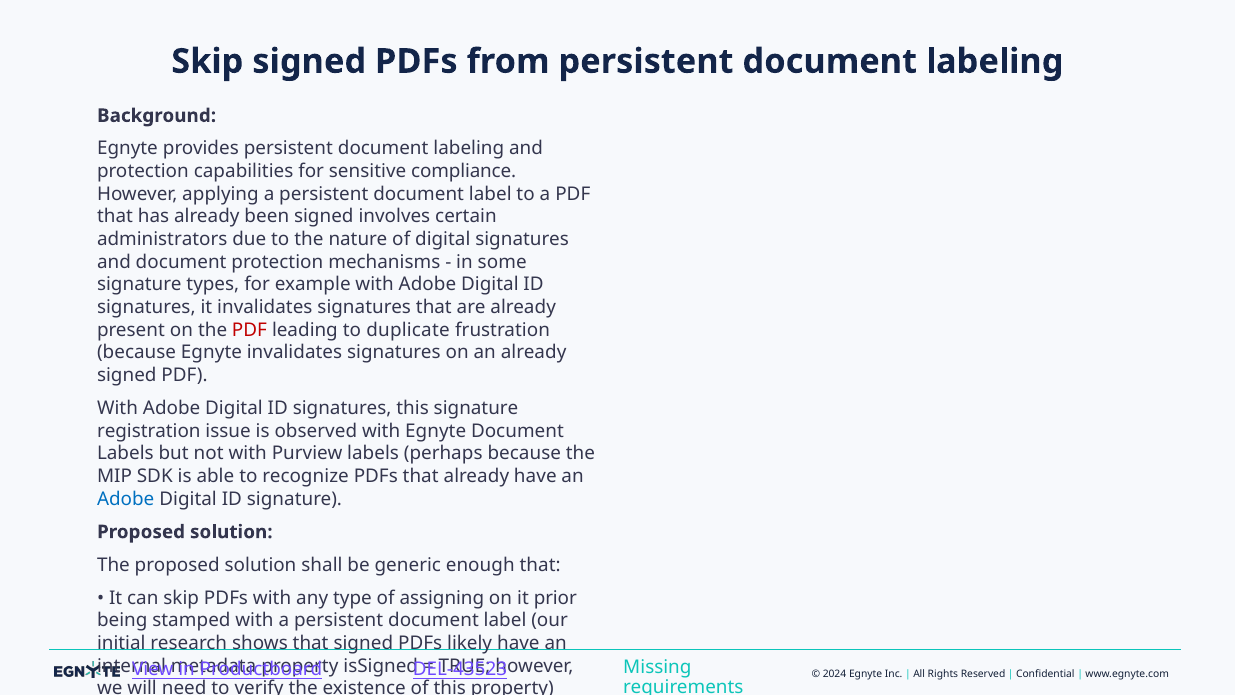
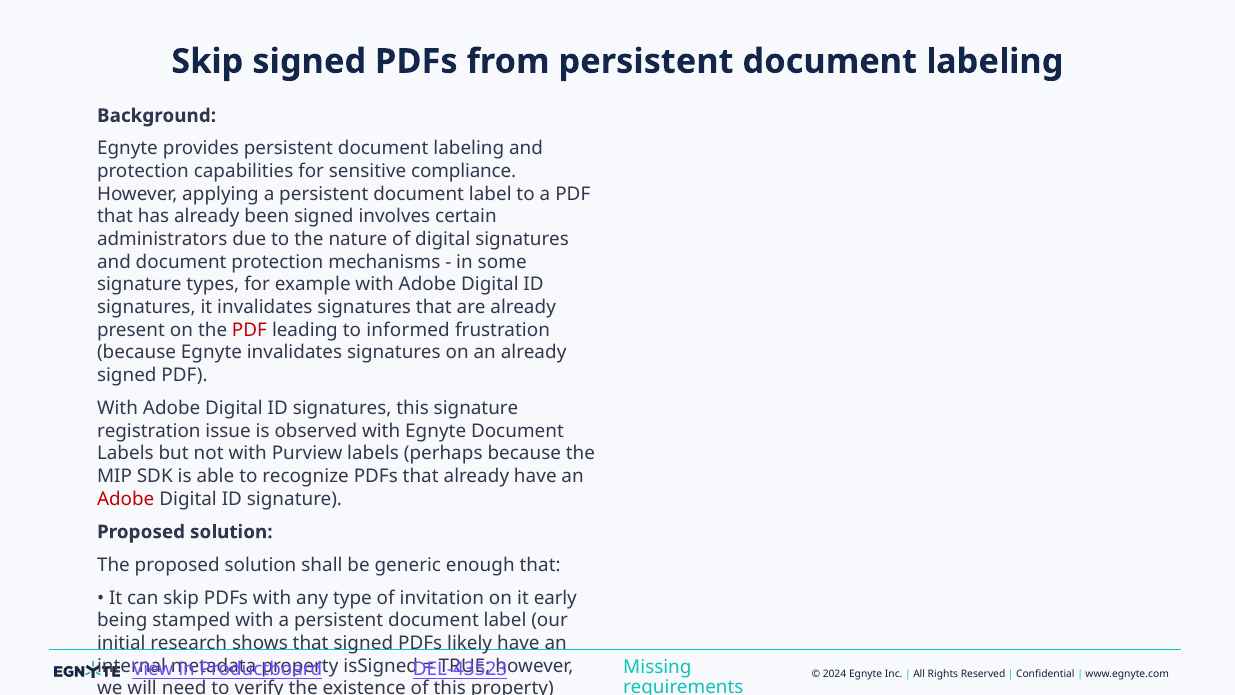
duplicate: duplicate -> informed
Adobe at (126, 499) colour: blue -> red
assigning: assigning -> invitation
prior: prior -> early
